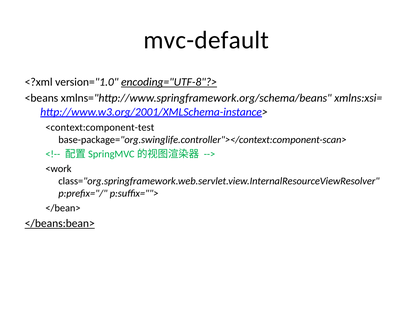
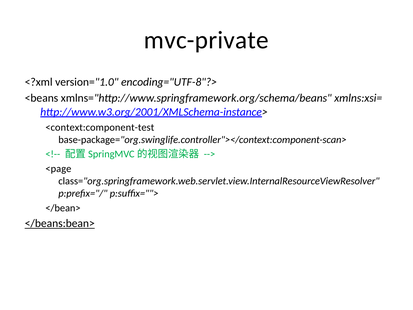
mvc-default: mvc-default -> mvc-private
encoding="UTF-8"?> underline: present -> none
<work: <work -> <page
